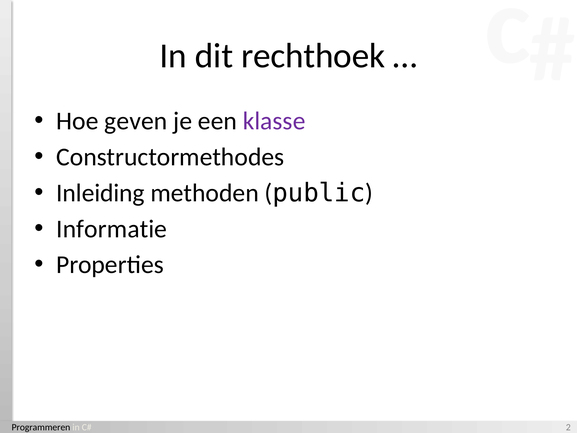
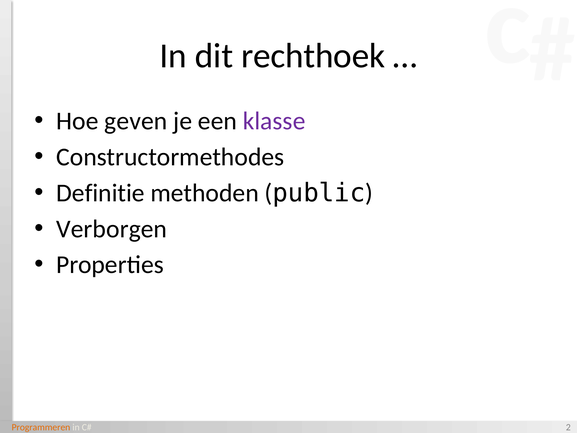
Inleiding: Inleiding -> Definitie
Informatie: Informatie -> Verborgen
Programmeren colour: black -> orange
